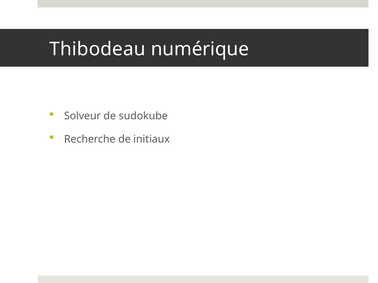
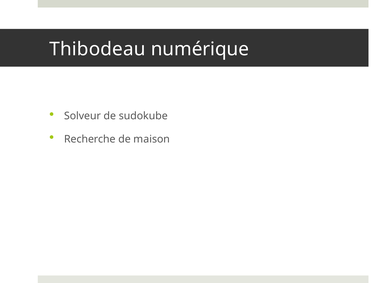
initiaux: initiaux -> maison
